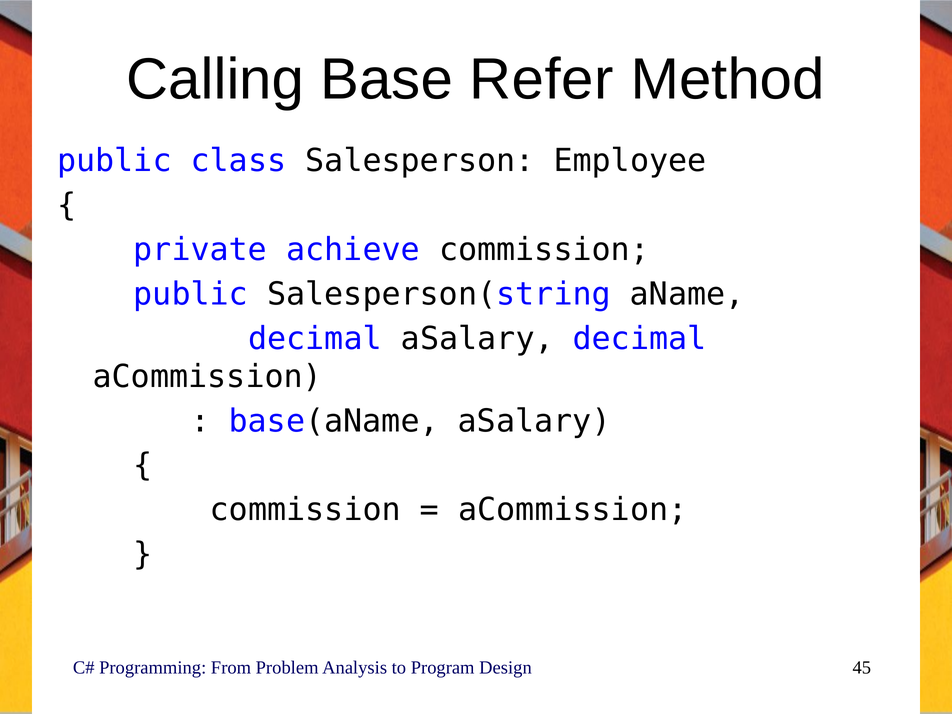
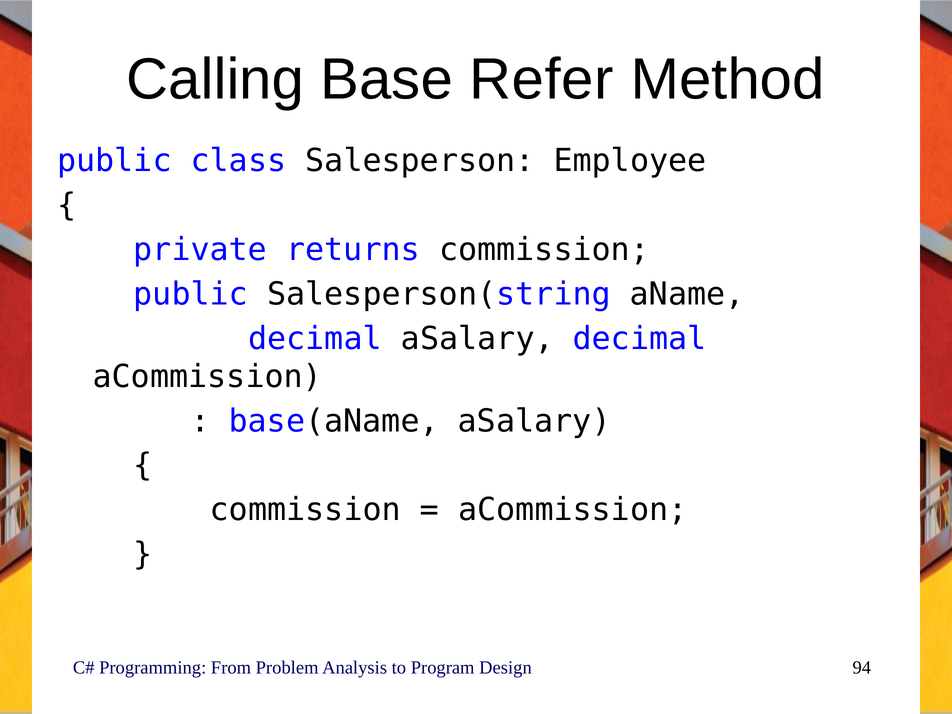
achieve: achieve -> returns
45: 45 -> 94
